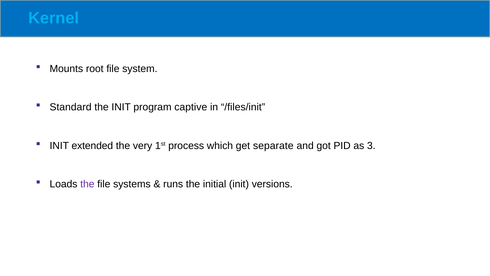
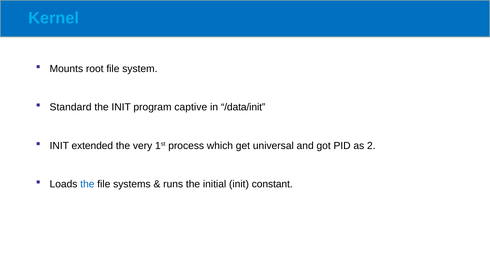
/files/init: /files/init -> /data/init
separate: separate -> universal
3: 3 -> 2
the at (87, 184) colour: purple -> blue
versions: versions -> constant
